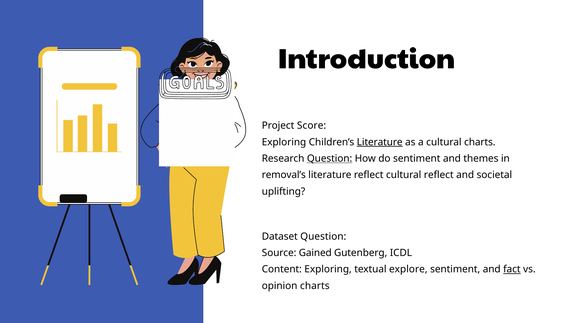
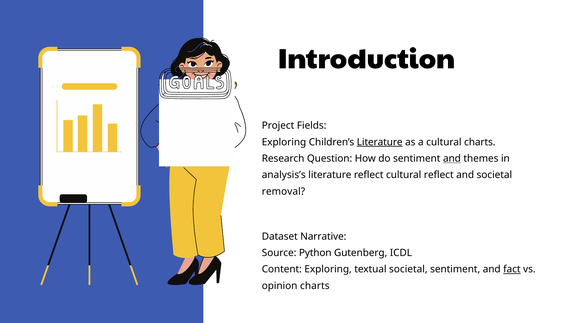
Score: Score -> Fields
Question at (330, 158) underline: present -> none
and at (452, 158) underline: none -> present
removal’s: removal’s -> analysis’s
uplifting: uplifting -> removal
Dataset Question: Question -> Narrative
Gained: Gained -> Python
textual explore: explore -> societal
